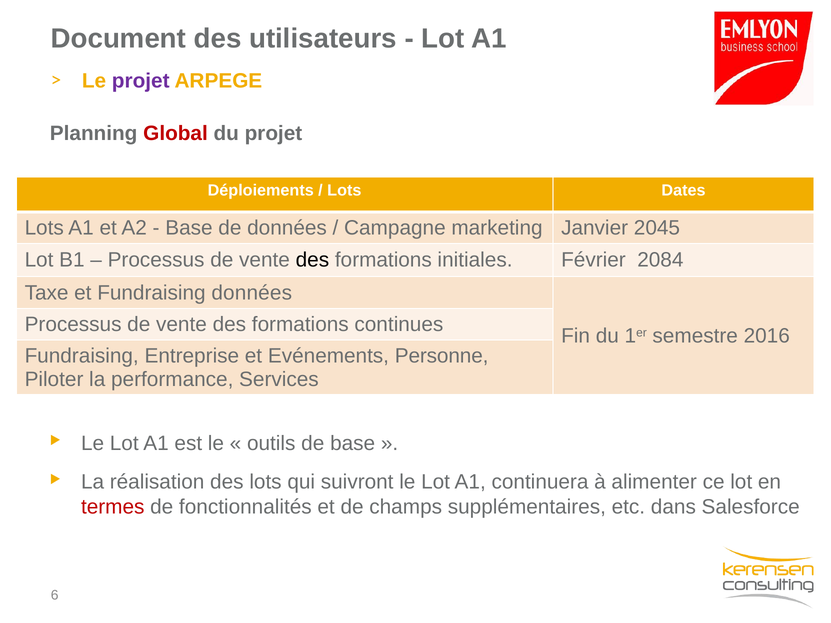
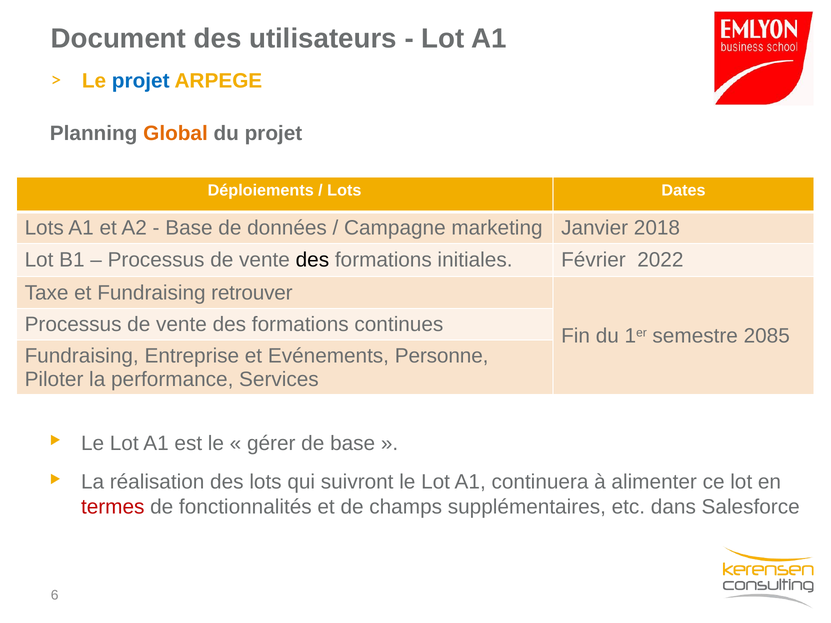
projet at (141, 81) colour: purple -> blue
Global colour: red -> orange
2045: 2045 -> 2018
2084: 2084 -> 2022
Fundraising données: données -> retrouver
2016: 2016 -> 2085
outils: outils -> gérer
